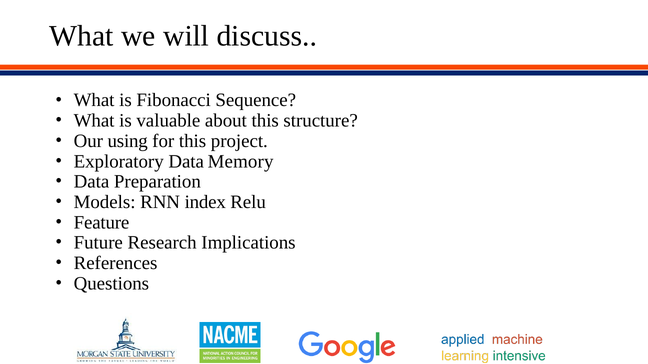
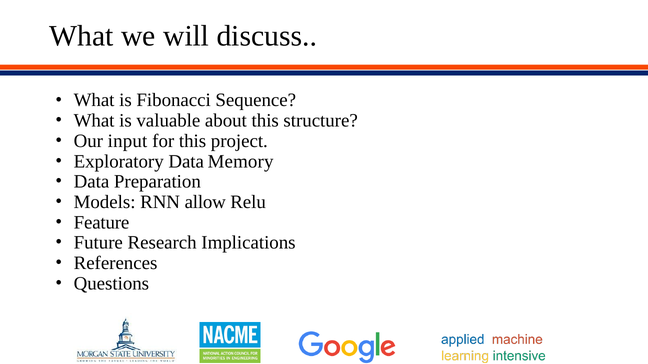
using: using -> input
index: index -> allow
